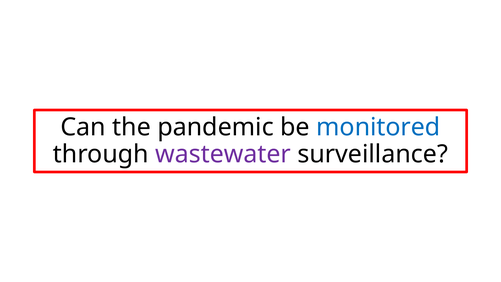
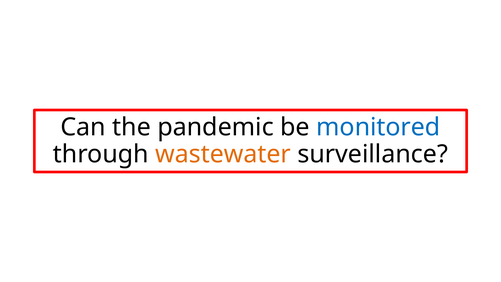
wastewater colour: purple -> orange
